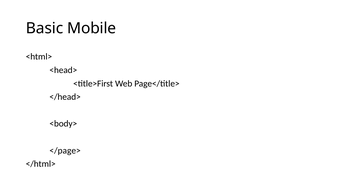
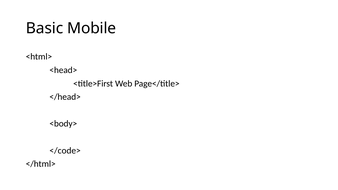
</page>: </page> -> </code>
